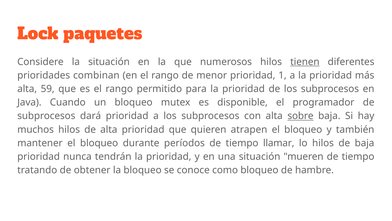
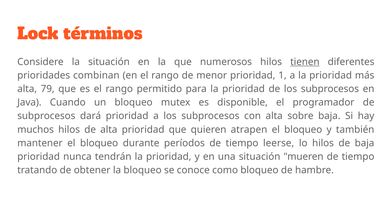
paquetes: paquetes -> términos
59: 59 -> 79
sobre underline: present -> none
llamar: llamar -> leerse
